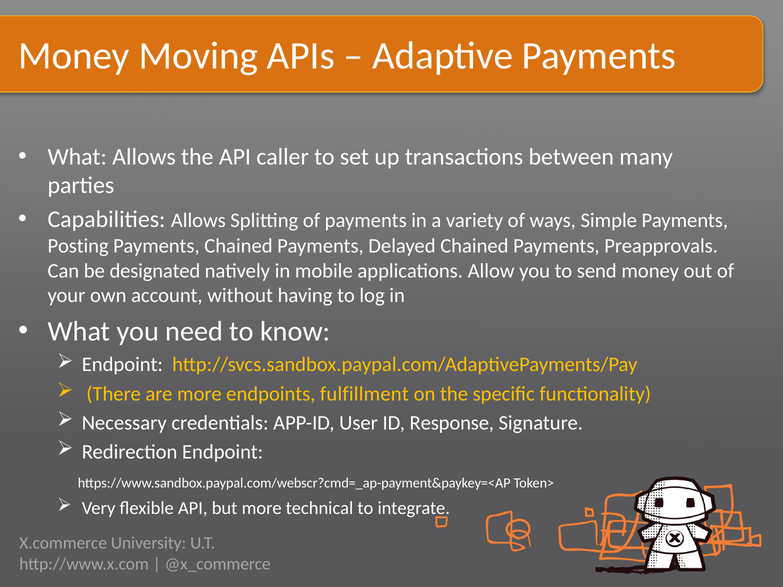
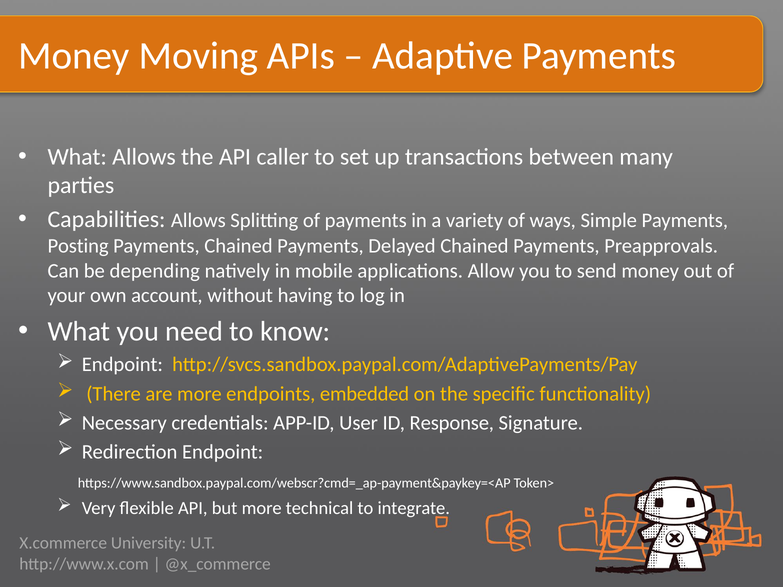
designated: designated -> depending
fulfillment: fulfillment -> embedded
